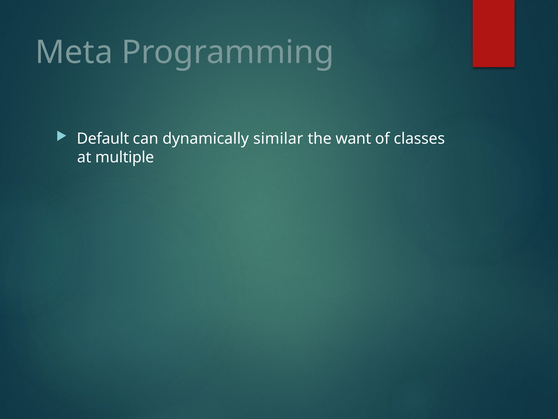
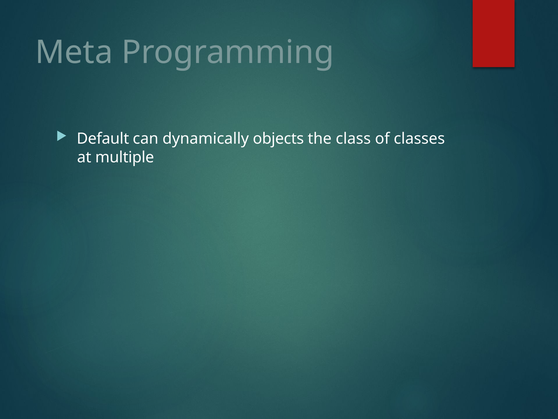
similar: similar -> objects
want: want -> class
